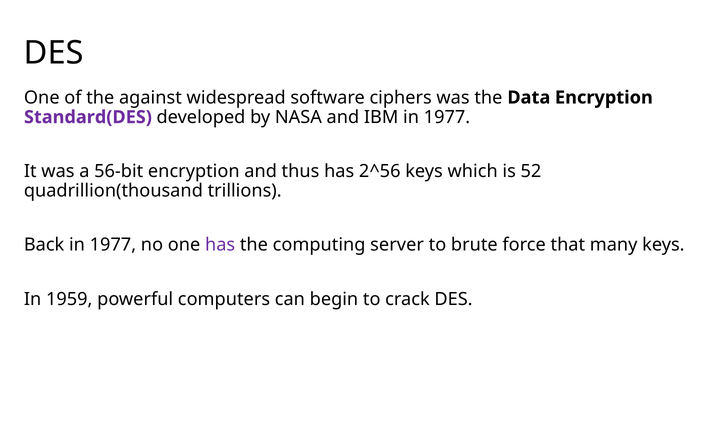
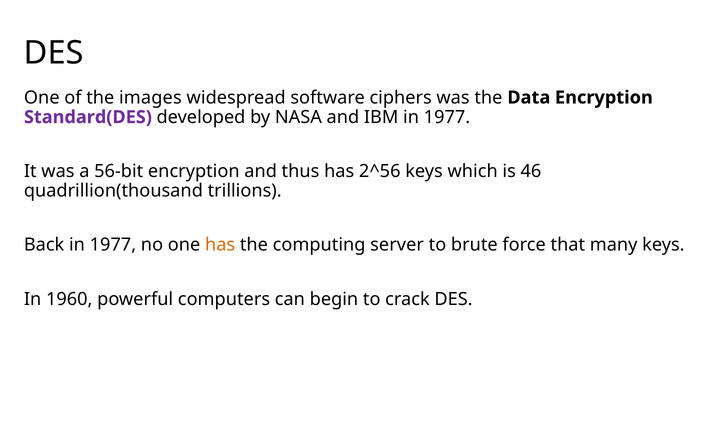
against: against -> images
52: 52 -> 46
has at (220, 245) colour: purple -> orange
1959: 1959 -> 1960
